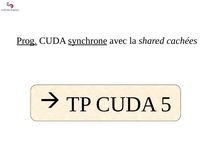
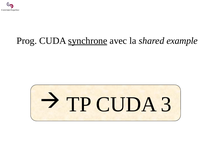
Prog underline: present -> none
cachées: cachées -> example
5: 5 -> 3
